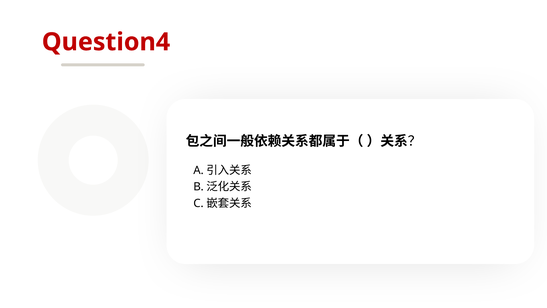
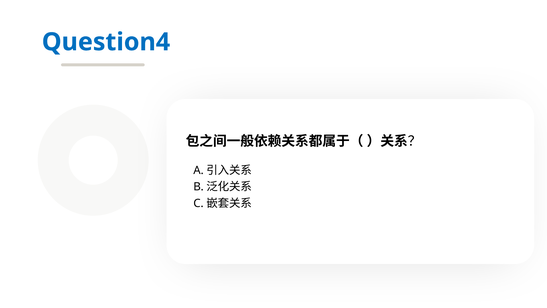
Question4 colour: red -> blue
